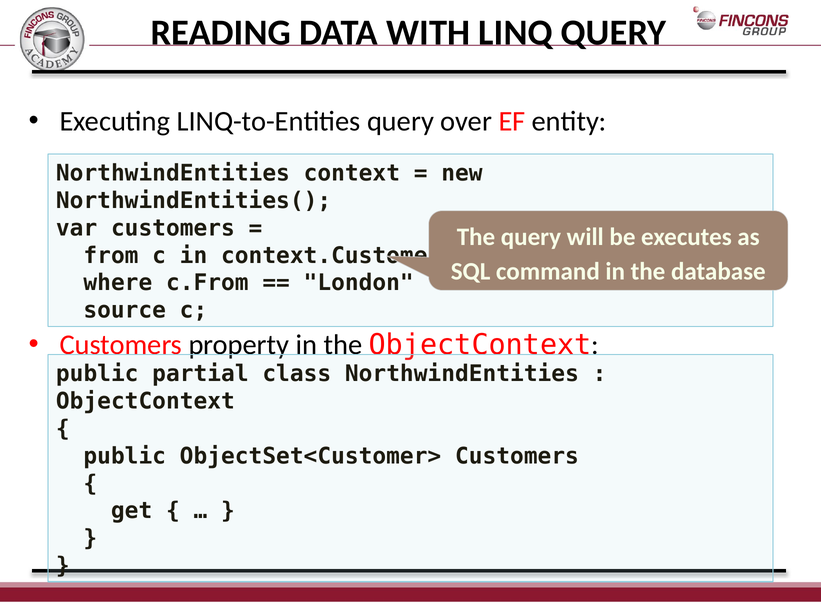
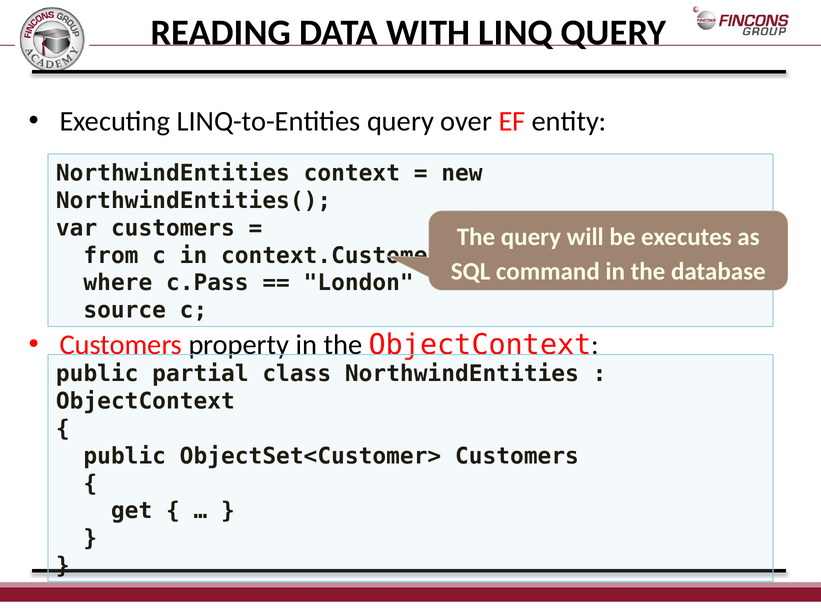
c.From: c.From -> c.Pass
